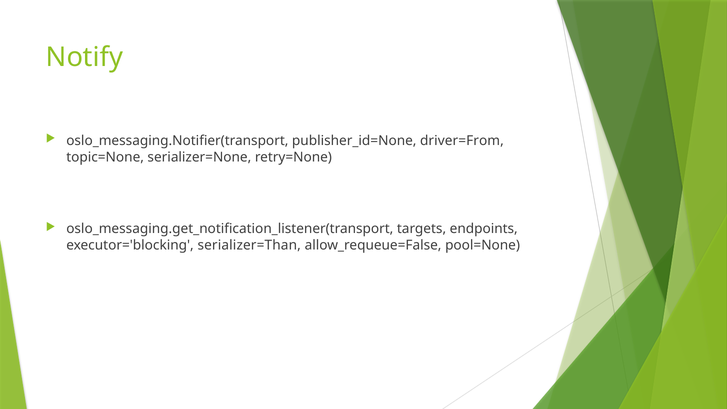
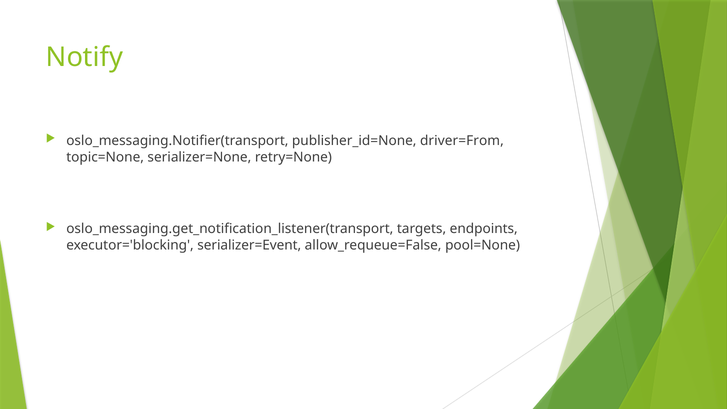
serializer=Than: serializer=Than -> serializer=Event
